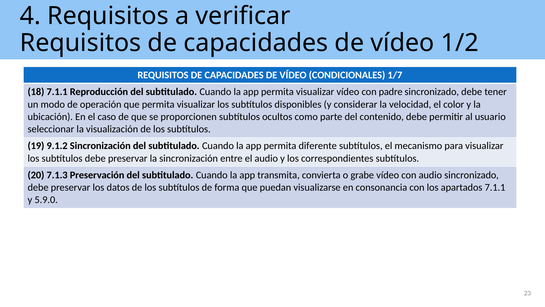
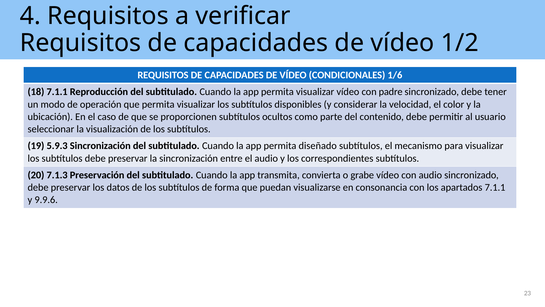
1/7: 1/7 -> 1/6
9.1.2: 9.1.2 -> 5.9.3
diferente: diferente -> diseñado
5.9.0: 5.9.0 -> 9.9.6
